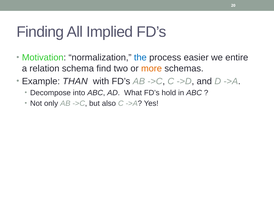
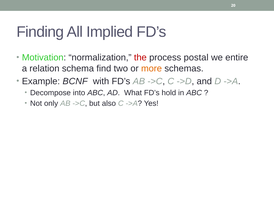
the colour: blue -> red
easier: easier -> postal
THAN: THAN -> BCNF
